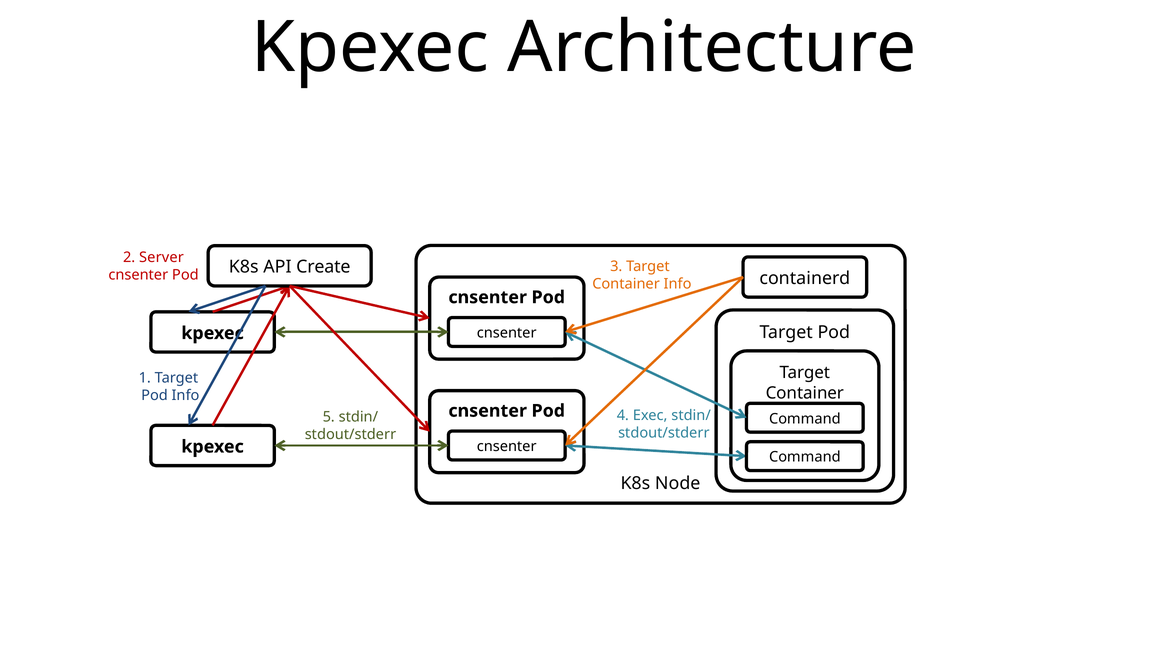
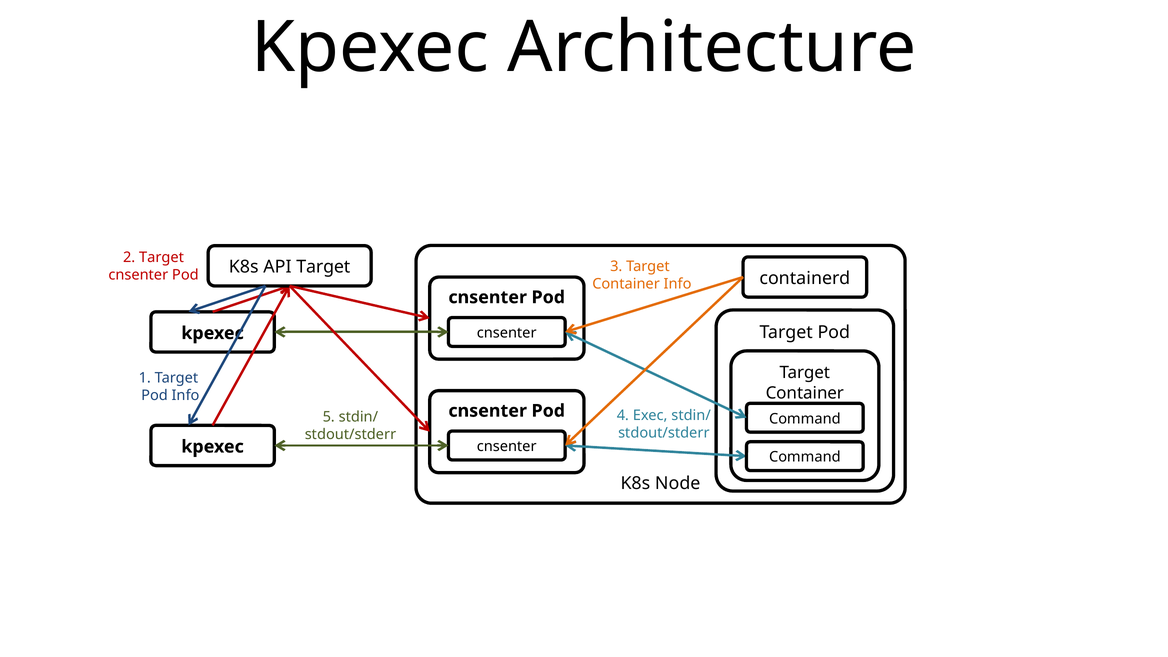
2 Server: Server -> Target
API Create: Create -> Target
